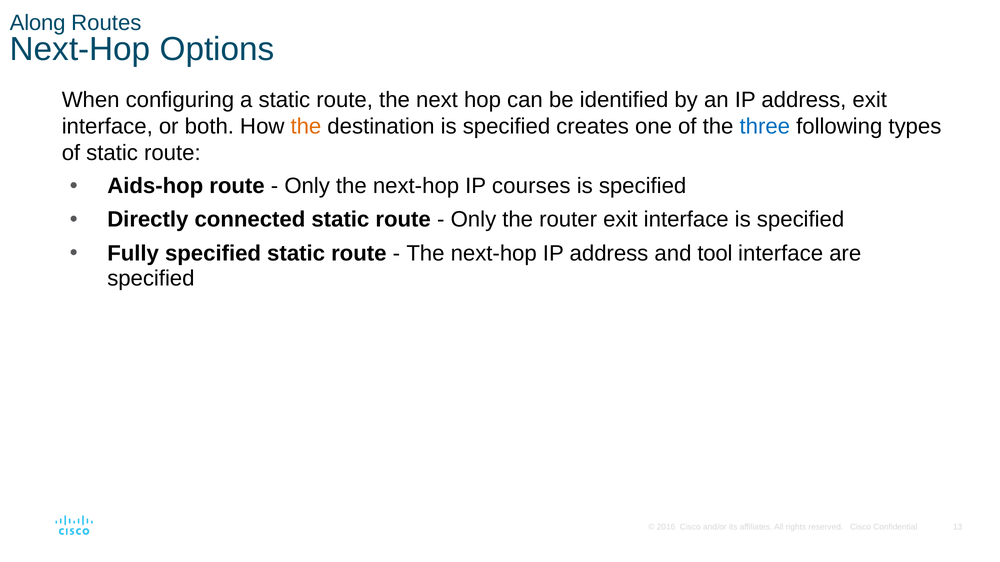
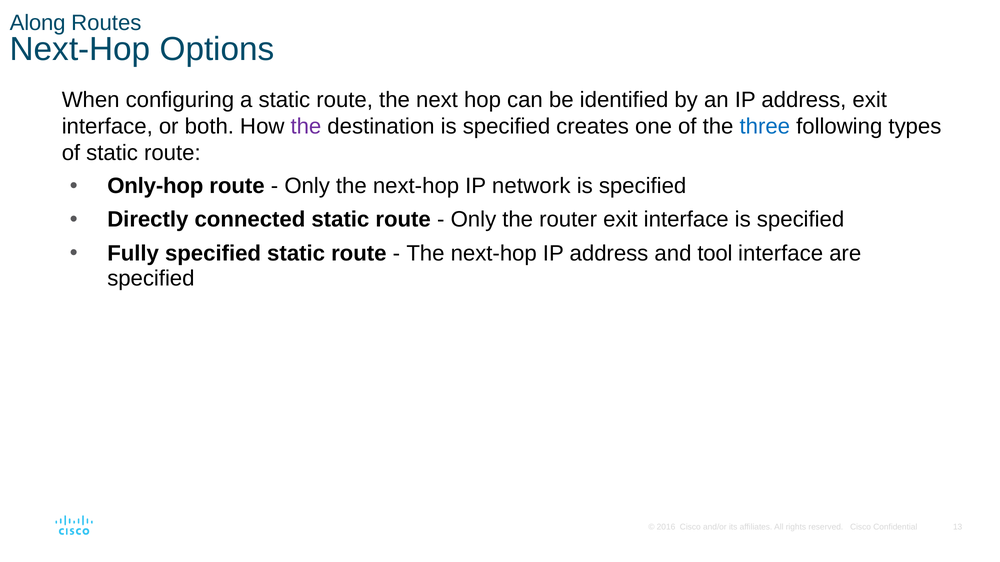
the at (306, 126) colour: orange -> purple
Aids-hop: Aids-hop -> Only-hop
courses: courses -> network
